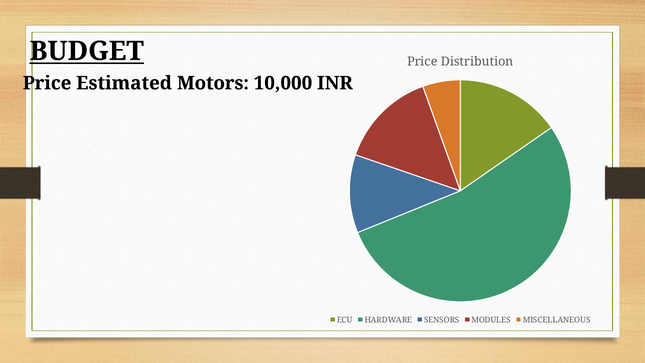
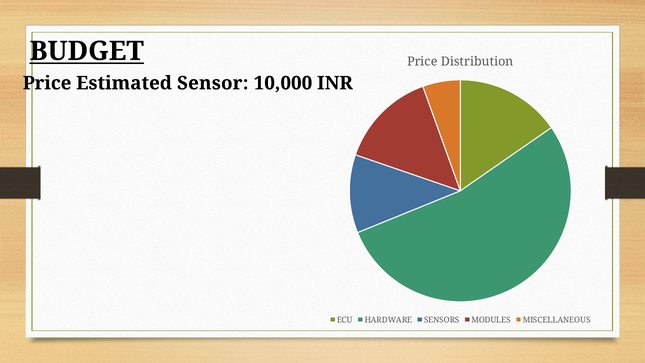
Motors: Motors -> Sensor
